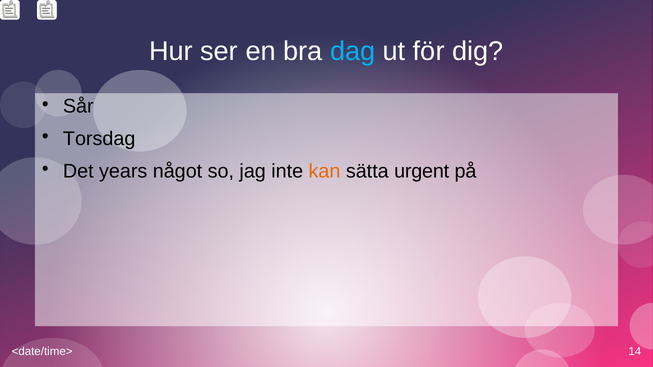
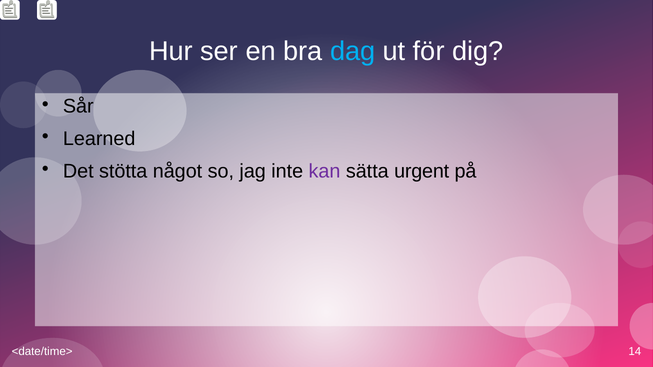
Torsdag: Torsdag -> Learned
years: years -> stötta
kan colour: orange -> purple
